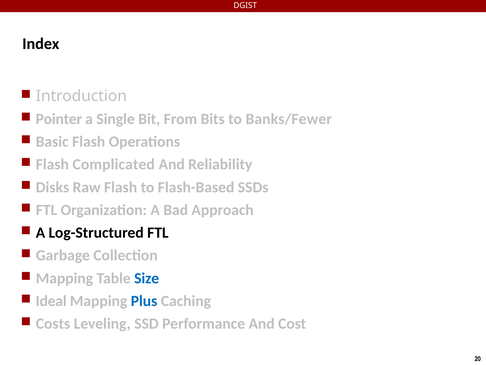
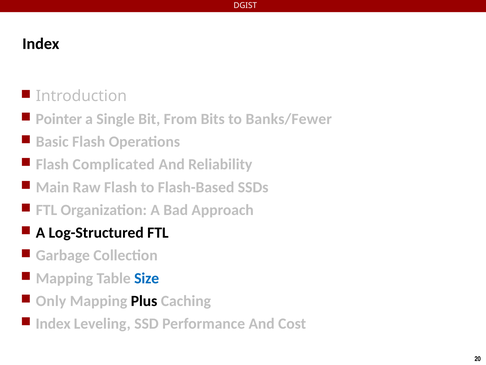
Disks: Disks -> Main
Ideal: Ideal -> Only
Plus colour: blue -> black
Costs at (53, 323): Costs -> Index
